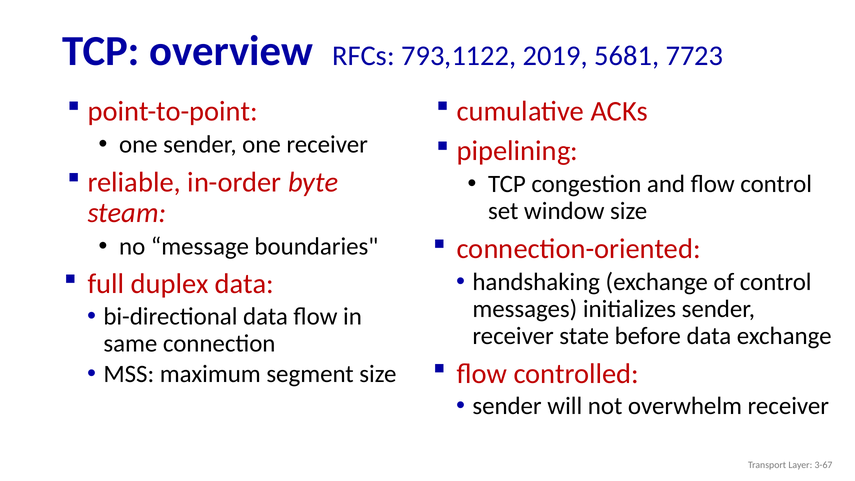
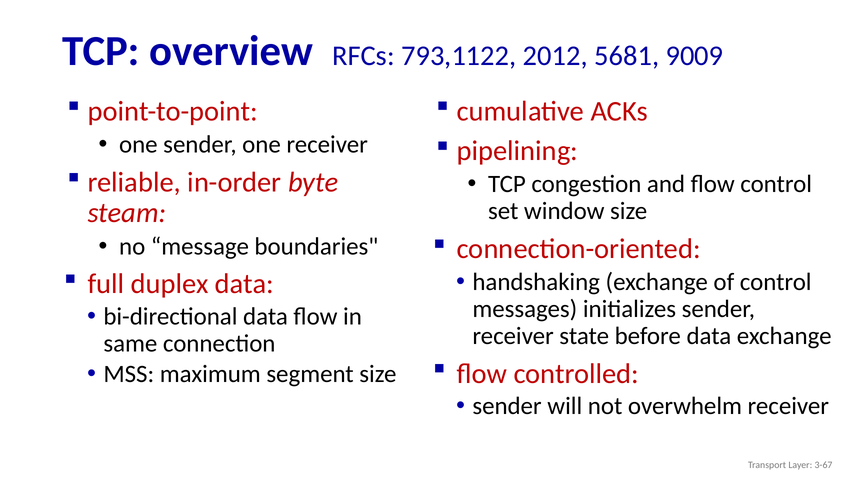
2019: 2019 -> 2012
7723: 7723 -> 9009
